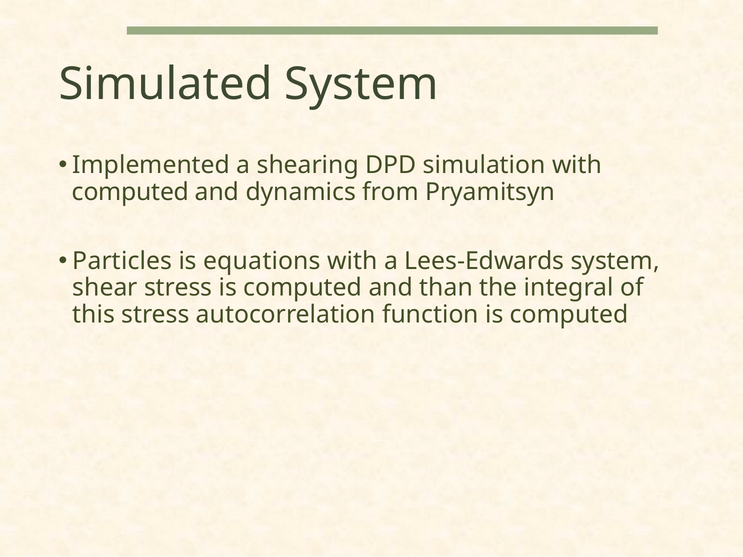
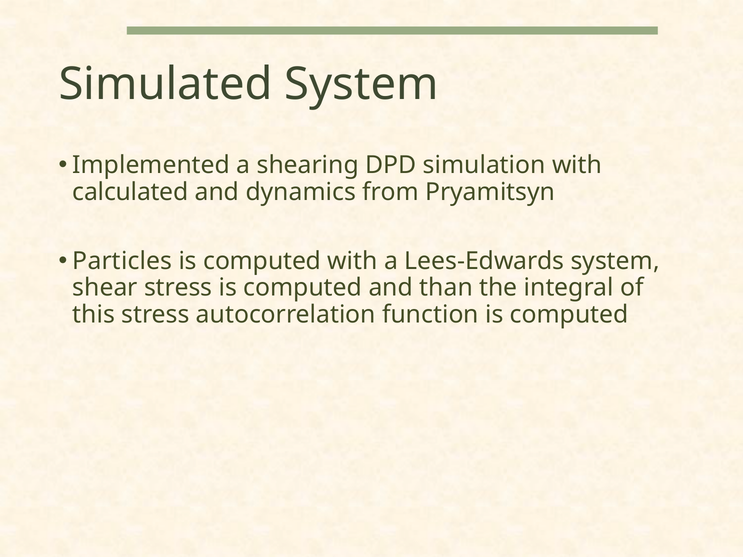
computed at (130, 192): computed -> calculated
equations at (262, 261): equations -> computed
